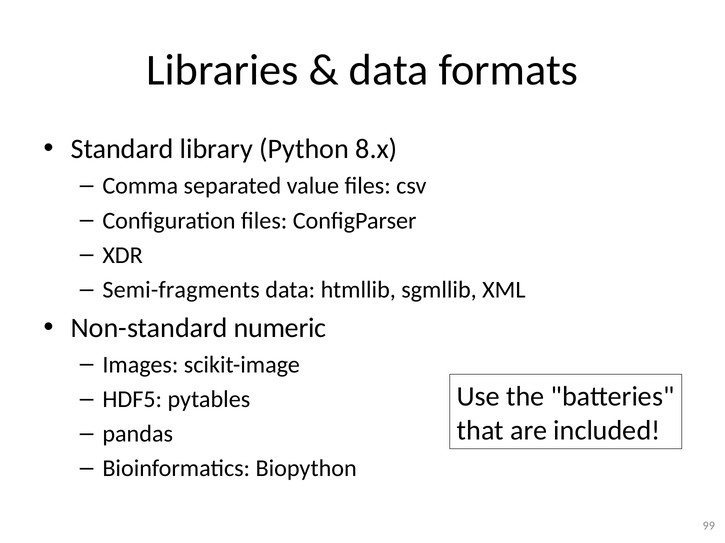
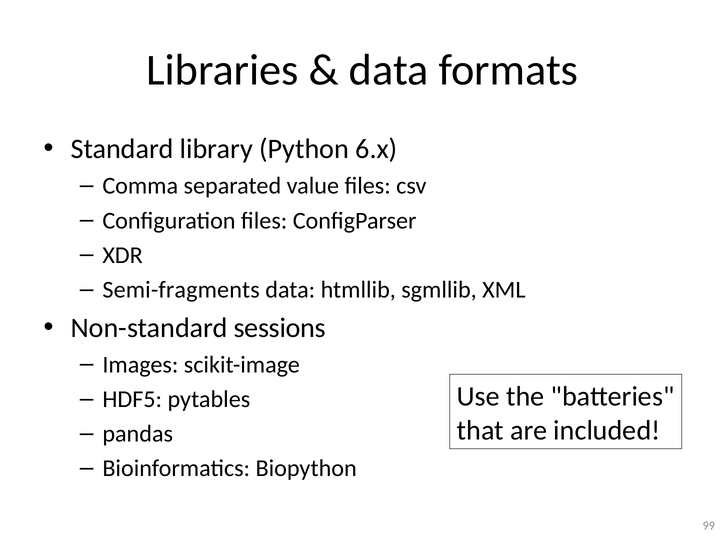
8.x: 8.x -> 6.x
numeric: numeric -> sessions
